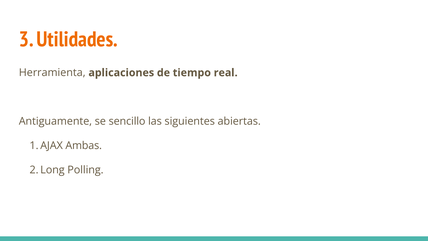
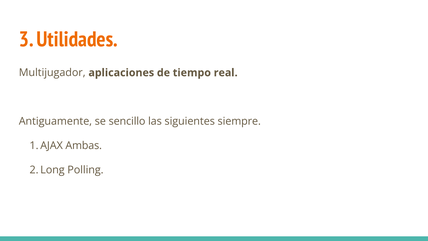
Herramienta: Herramienta -> Multijugador
abiertas: abiertas -> siempre
